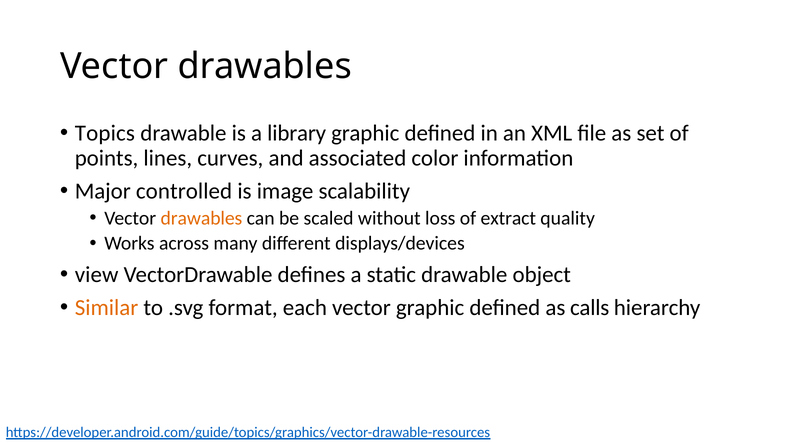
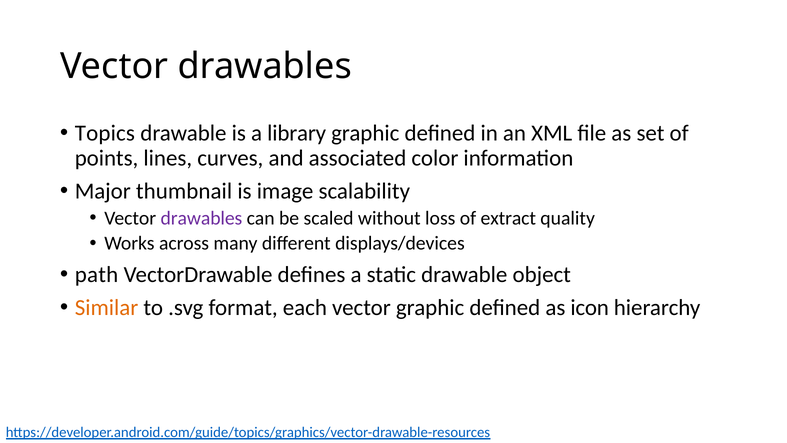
controlled: controlled -> thumbnail
drawables at (201, 218) colour: orange -> purple
view: view -> path
calls: calls -> icon
